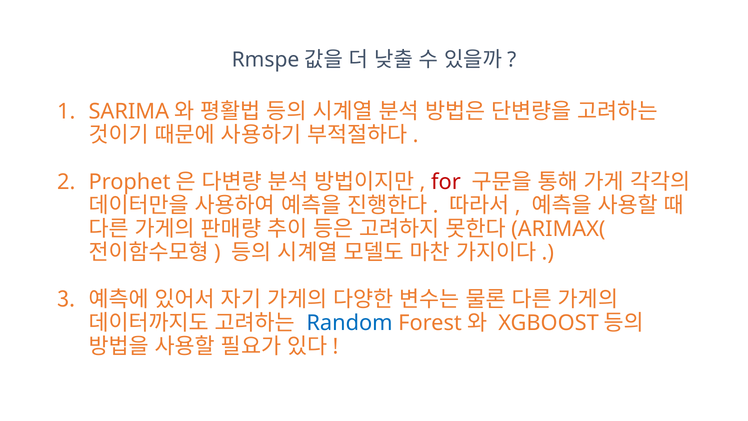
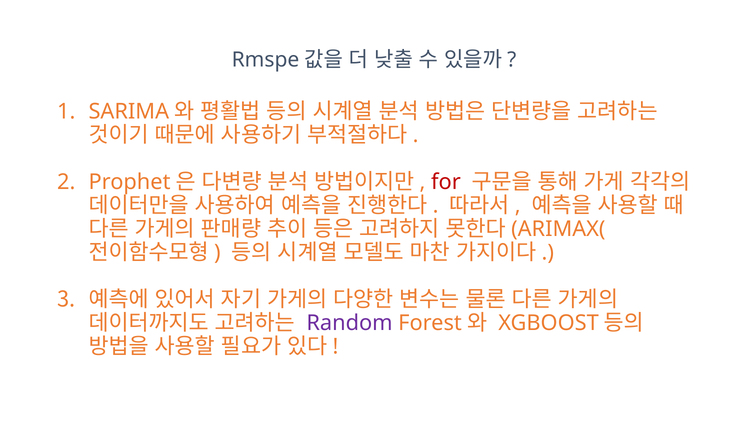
Random colour: blue -> purple
